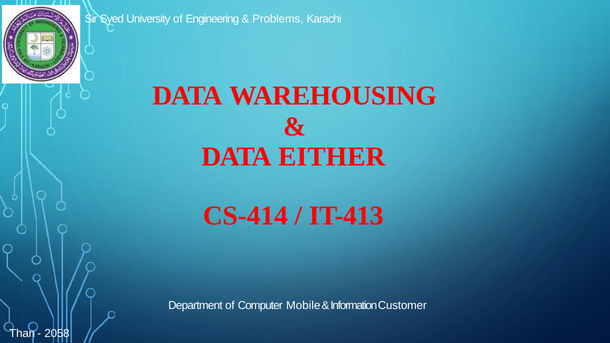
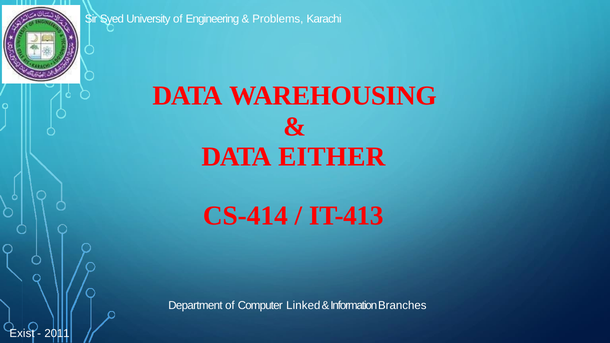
Mobile: Mobile -> Linked
Customer: Customer -> Branches
Than: Than -> Exist
2058: 2058 -> 2011
